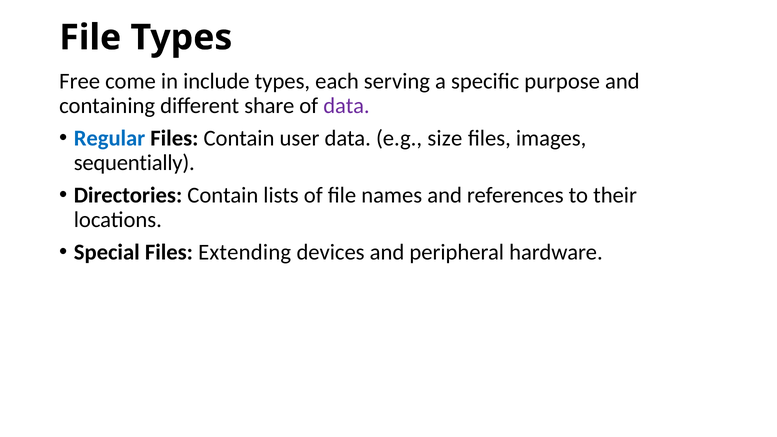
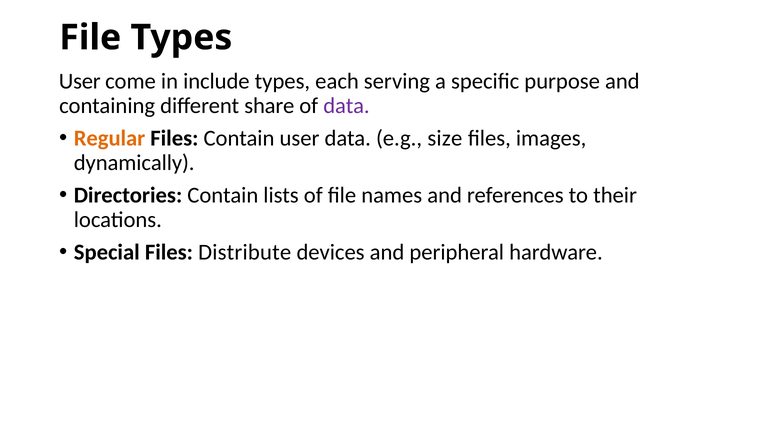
Free at (80, 81): Free -> User
Regular colour: blue -> orange
sequentially: sequentially -> dynamically
Extending: Extending -> Distribute
